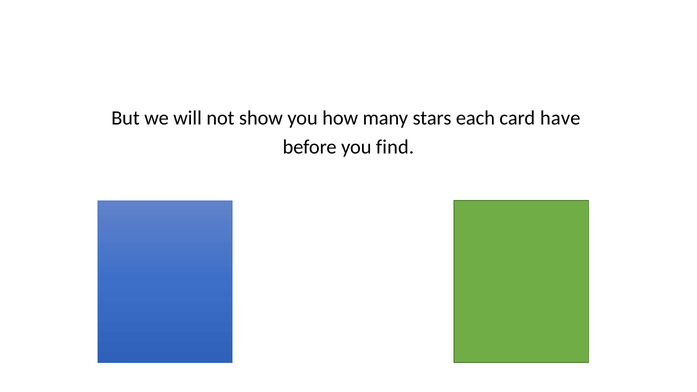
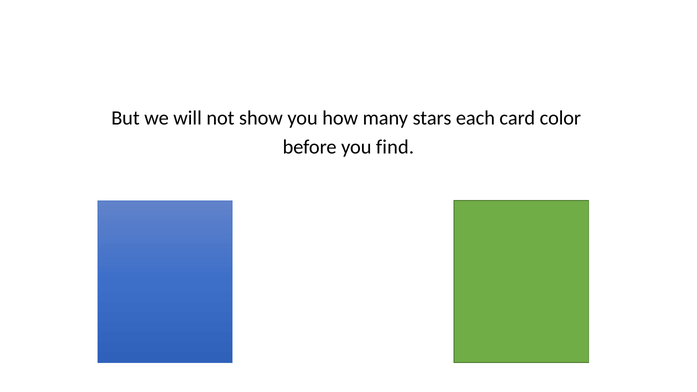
have: have -> color
